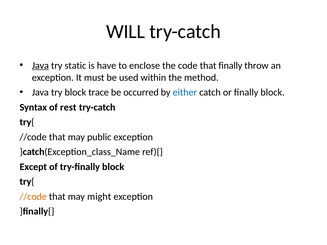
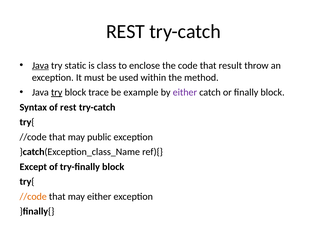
WILL at (126, 32): WILL -> REST
have: have -> class
that finally: finally -> result
try at (57, 92) underline: none -> present
occurred: occurred -> example
either at (185, 92) colour: blue -> purple
may might: might -> either
